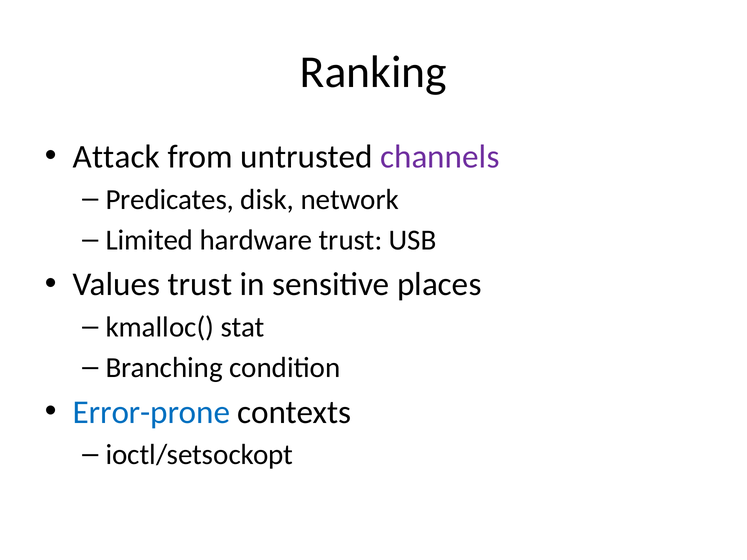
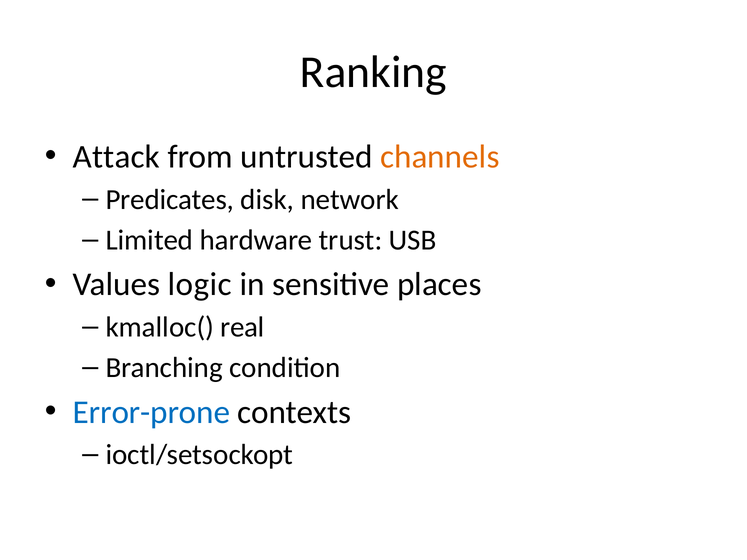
channels colour: purple -> orange
Values trust: trust -> logic
stat: stat -> real
